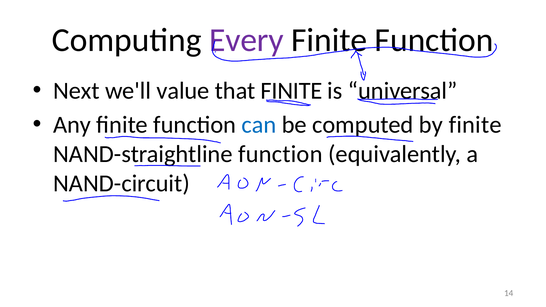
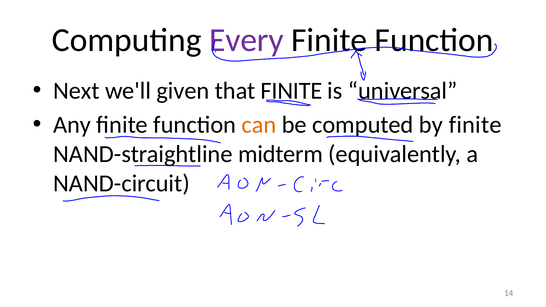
value: value -> given
can colour: blue -> orange
NAND-straightline function: function -> midterm
